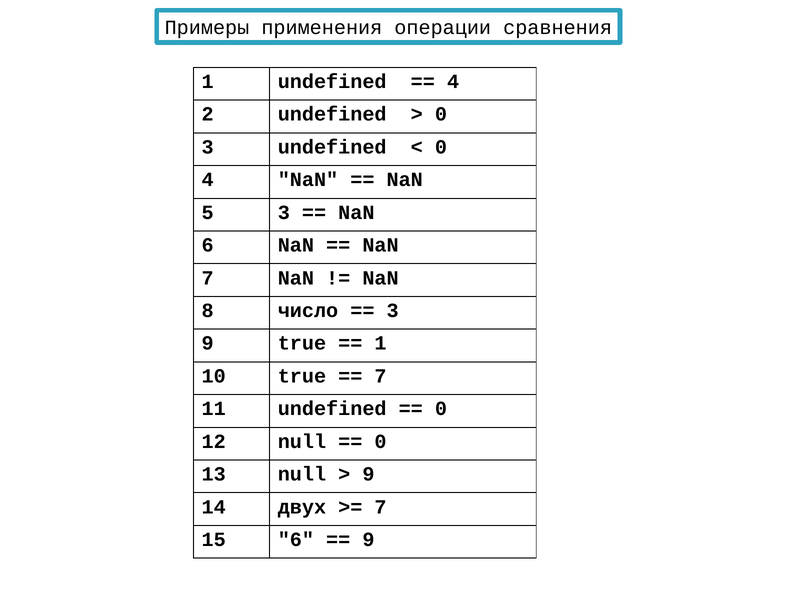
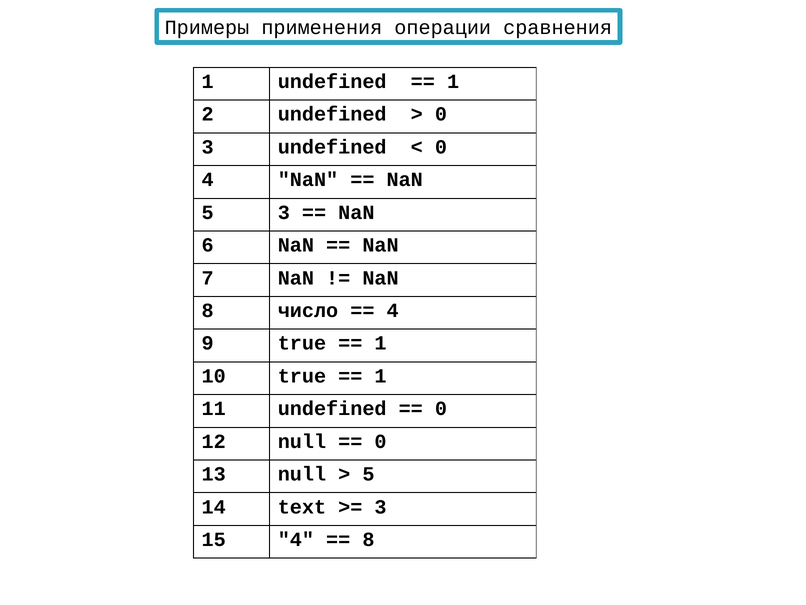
4 at (453, 82): 4 -> 1
3 at (393, 310): 3 -> 4
7 at (381, 376): 7 -> 1
9 at (368, 474): 9 -> 5
двух: двух -> text
7 at (381, 506): 7 -> 3
15 6: 6 -> 4
9 at (368, 539): 9 -> 8
